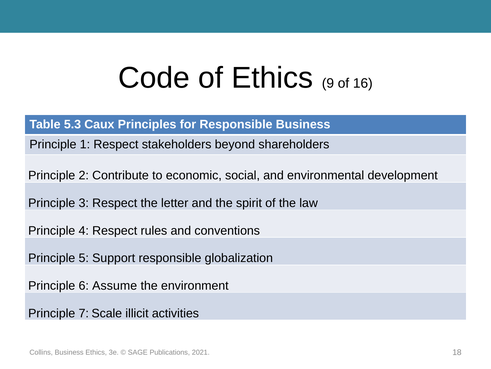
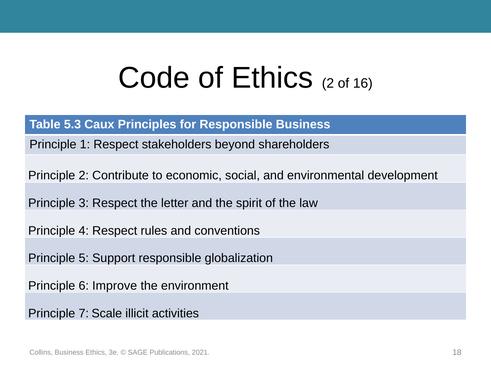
Ethics 9: 9 -> 2
Assume: Assume -> Improve
